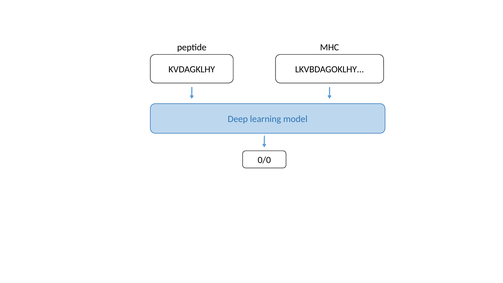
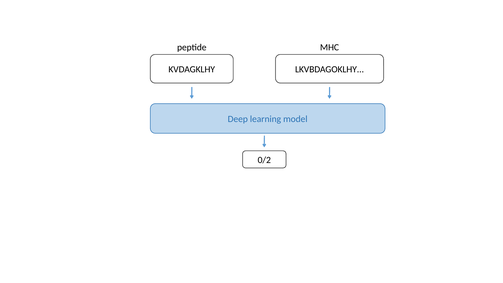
0/0: 0/0 -> 0/2
